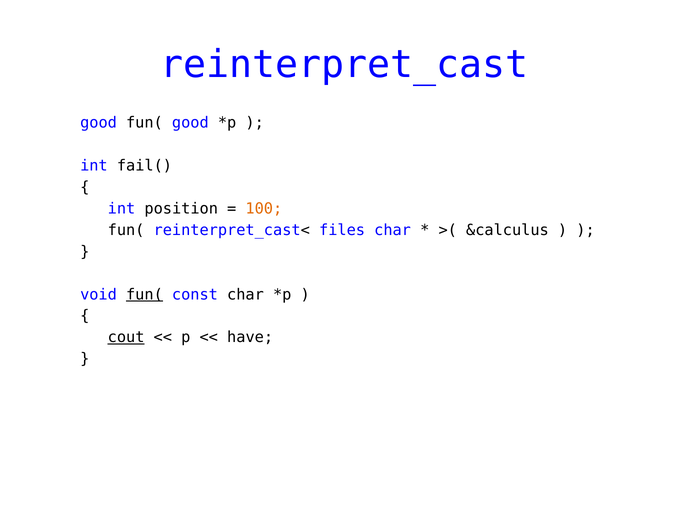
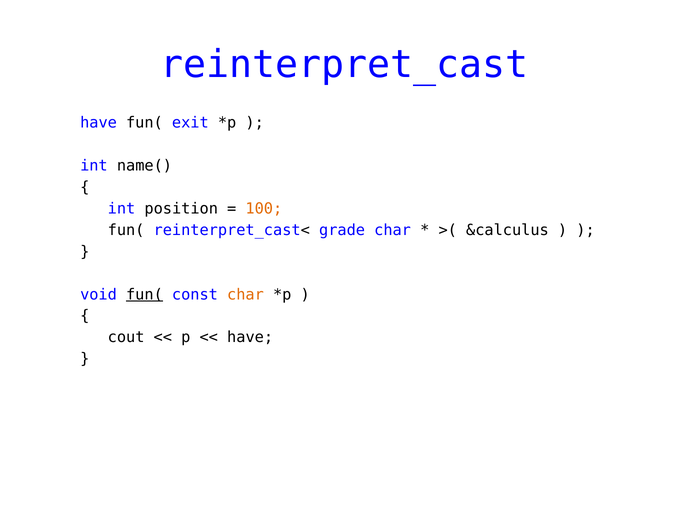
good at (99, 123): good -> have
fun( good: good -> exit
fail(: fail( -> name(
files: files -> grade
char at (245, 294) colour: black -> orange
cout underline: present -> none
